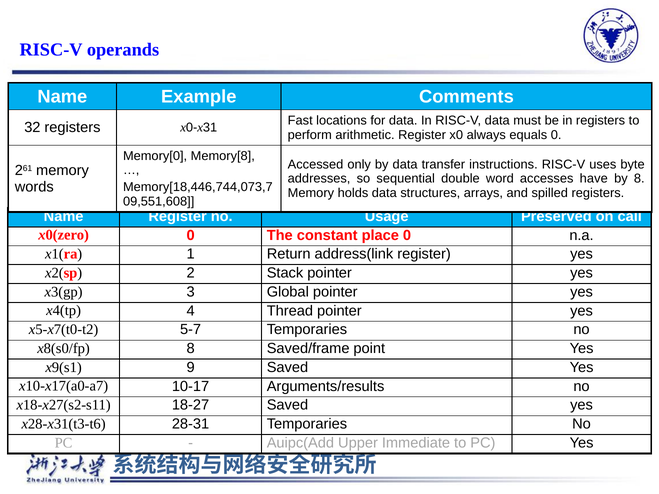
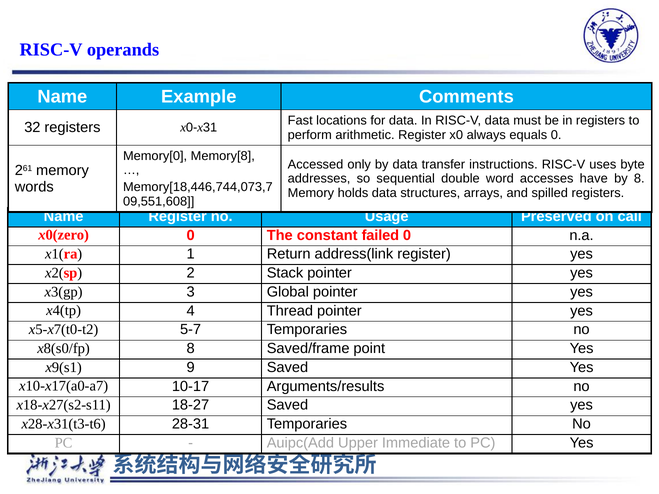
place: place -> failed
